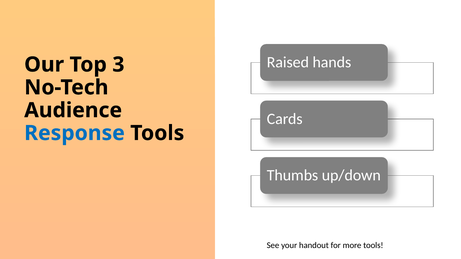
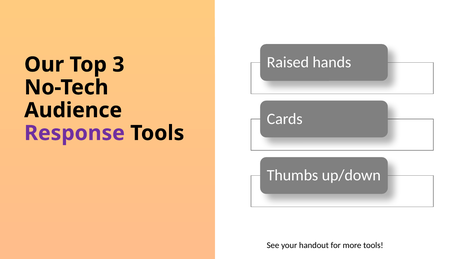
Response colour: blue -> purple
